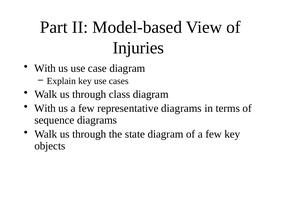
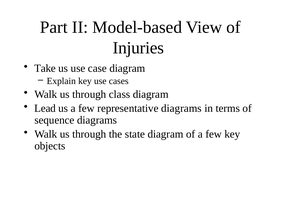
With at (45, 68): With -> Take
With at (45, 108): With -> Lead
